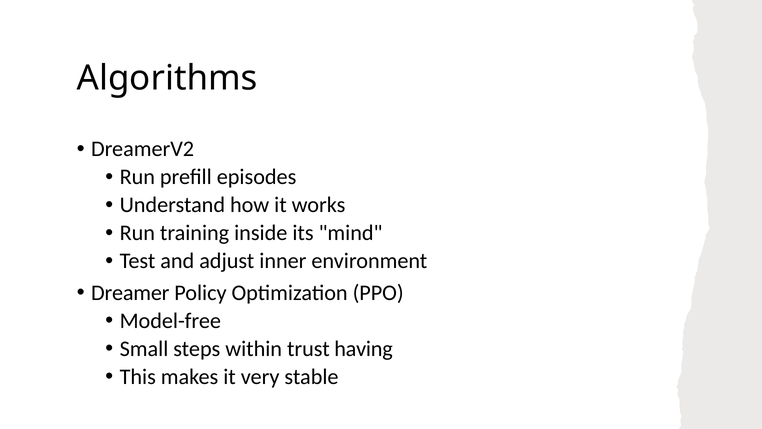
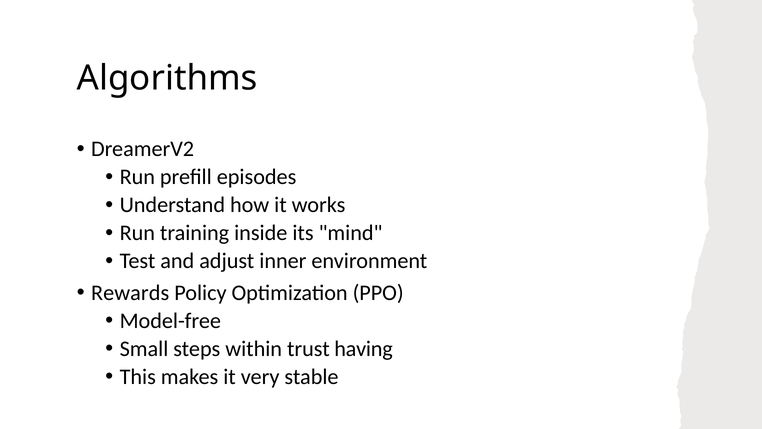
Dreamer: Dreamer -> Rewards
